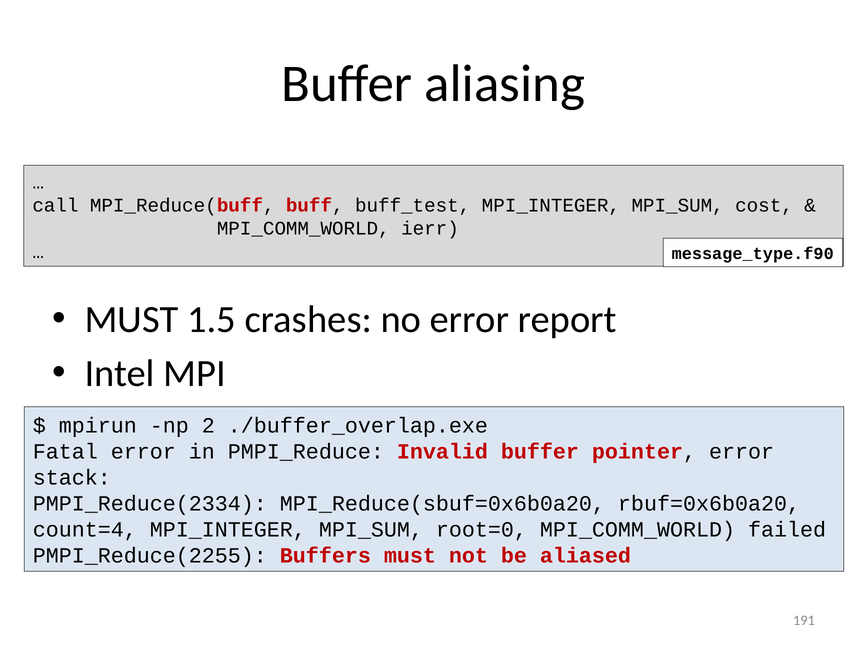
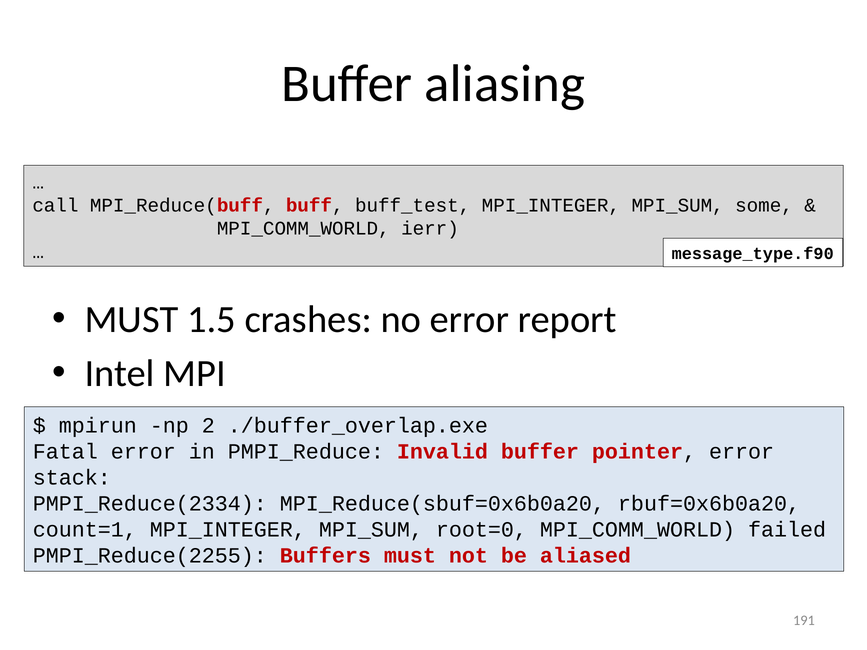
cost: cost -> some
count=4: count=4 -> count=1
